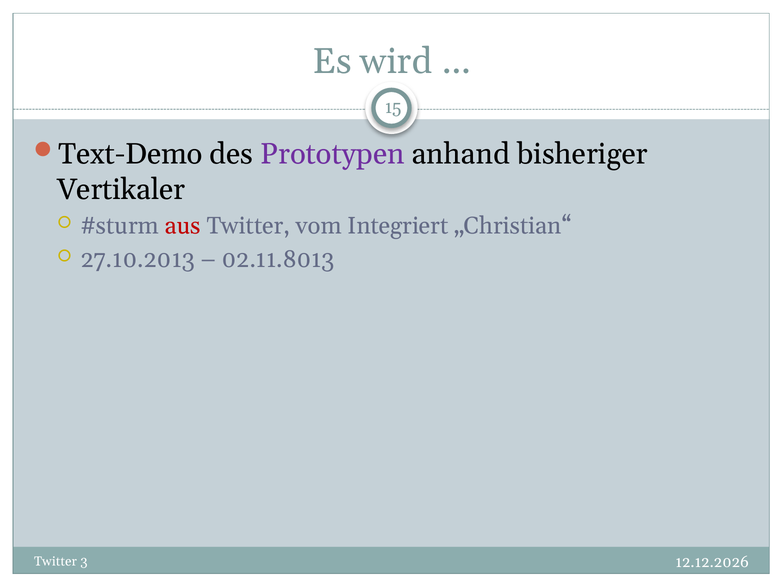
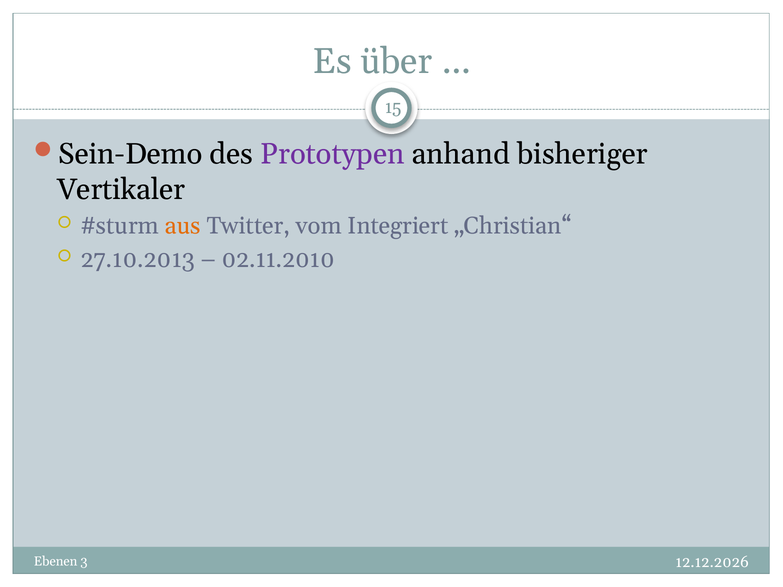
wird: wird -> über
Text-Demo: Text-Demo -> Sein-Demo
aus colour: red -> orange
02.11.8013: 02.11.8013 -> 02.11.2010
Twitter at (55, 562): Twitter -> Ebenen
